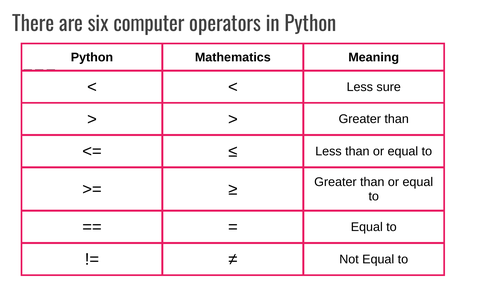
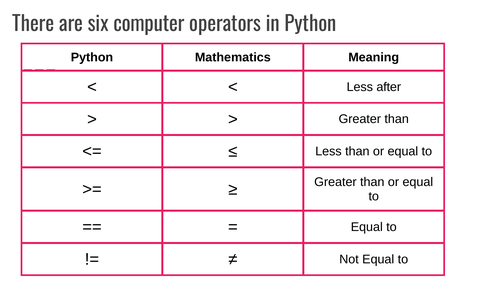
sure: sure -> after
